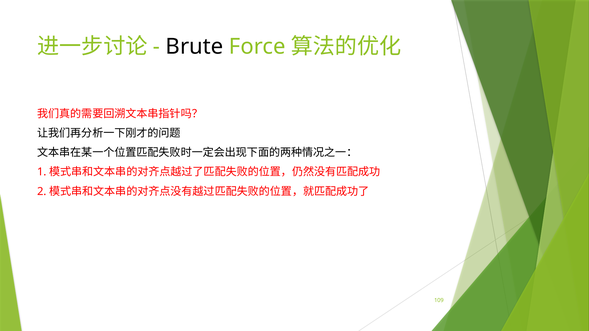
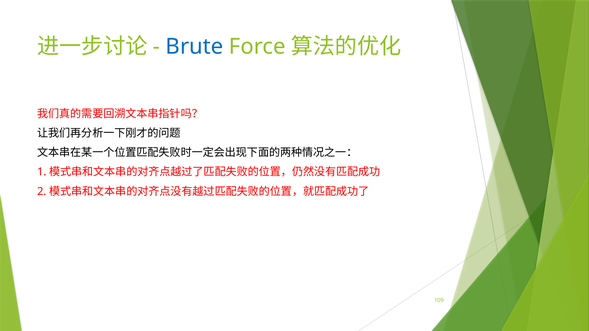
Brute colour: black -> blue
